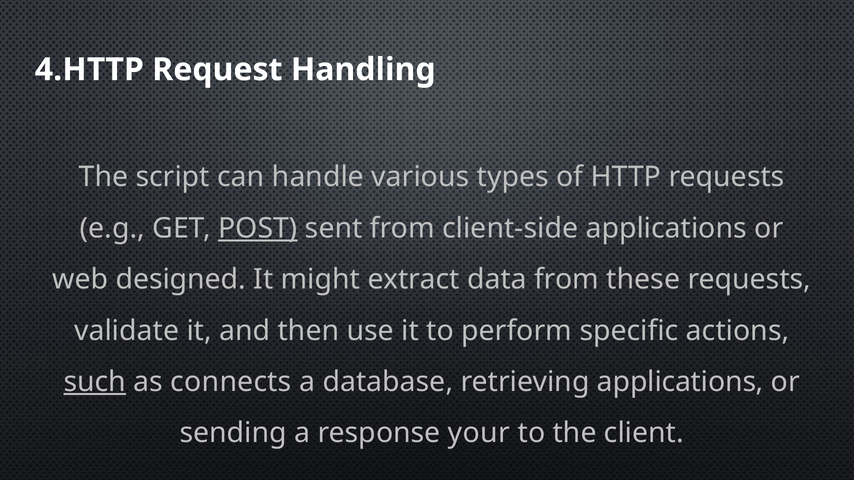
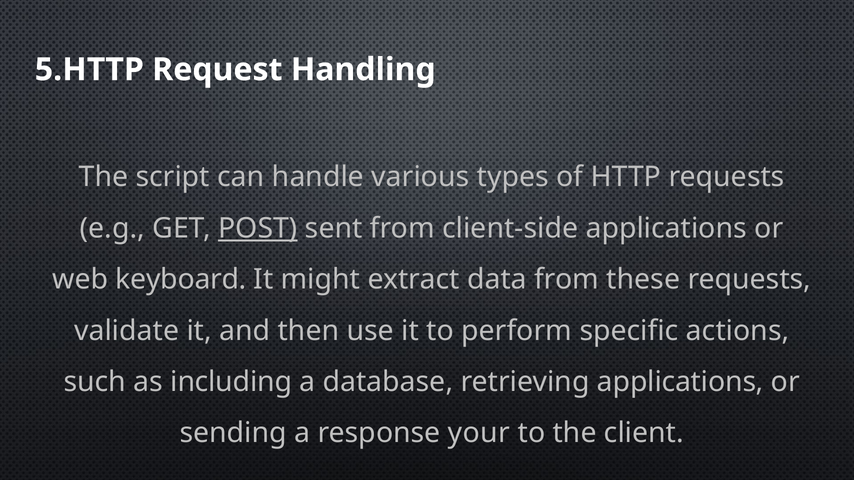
4.HTTP: 4.HTTP -> 5.HTTP
designed: designed -> keyboard
such underline: present -> none
connects: connects -> including
